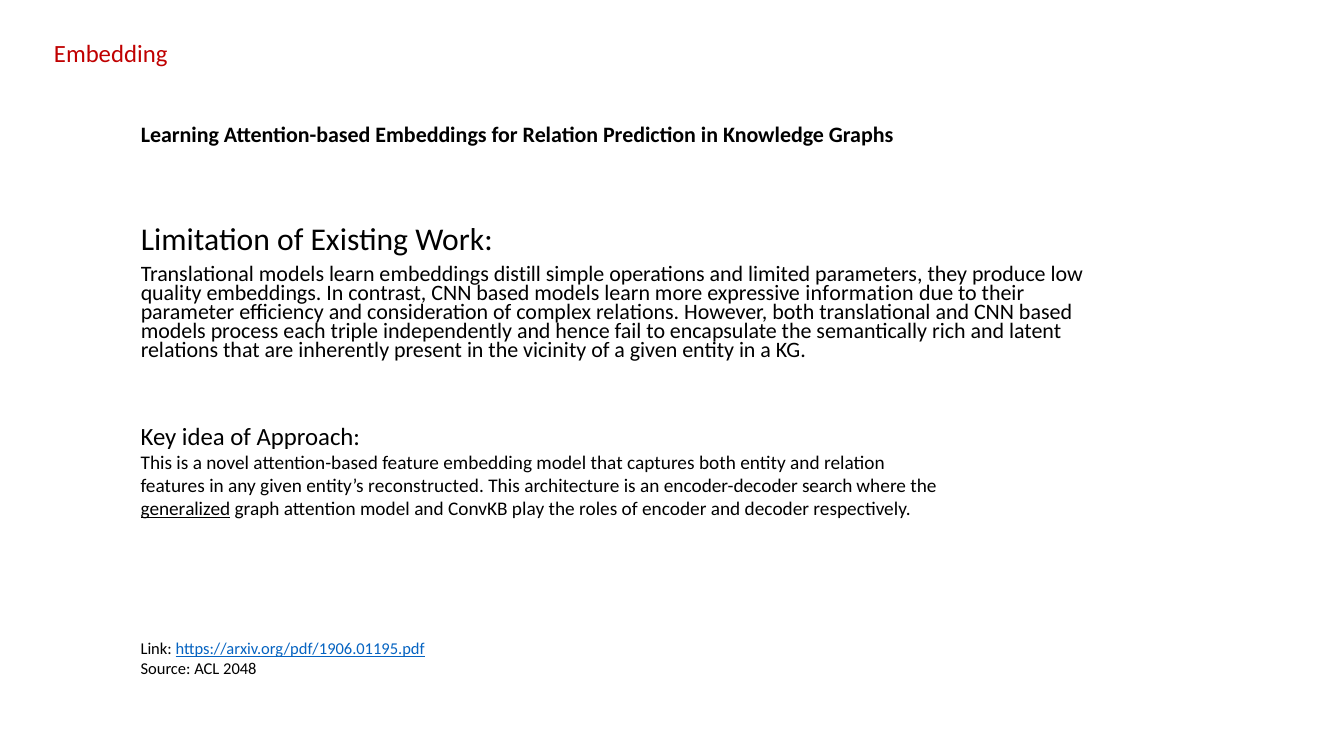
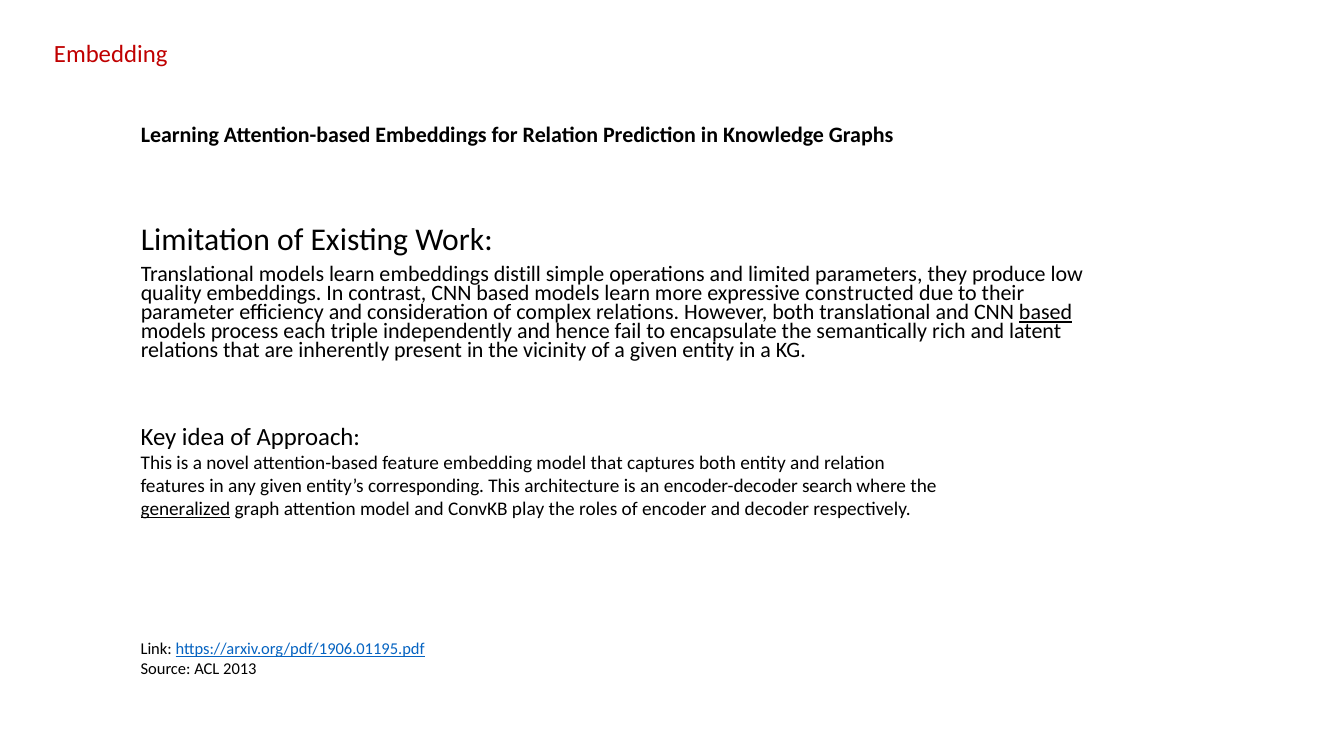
information: information -> constructed
based at (1046, 313) underline: none -> present
reconstructed: reconstructed -> corresponding
2048: 2048 -> 2013
